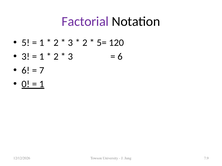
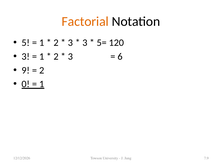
Factorial colour: purple -> orange
2 at (85, 43): 2 -> 3
6 at (26, 71): 6 -> 9
7 at (42, 71): 7 -> 2
